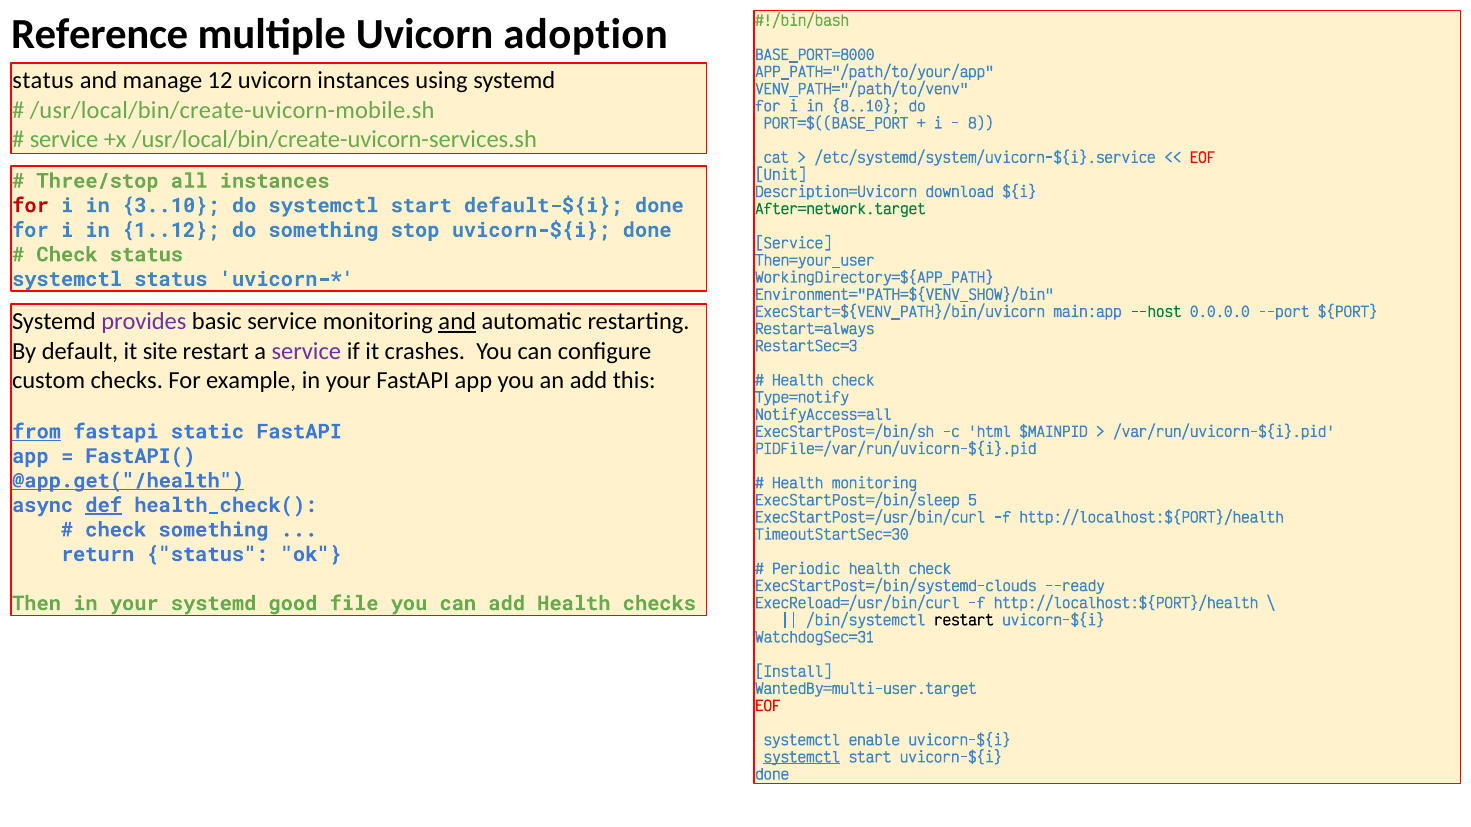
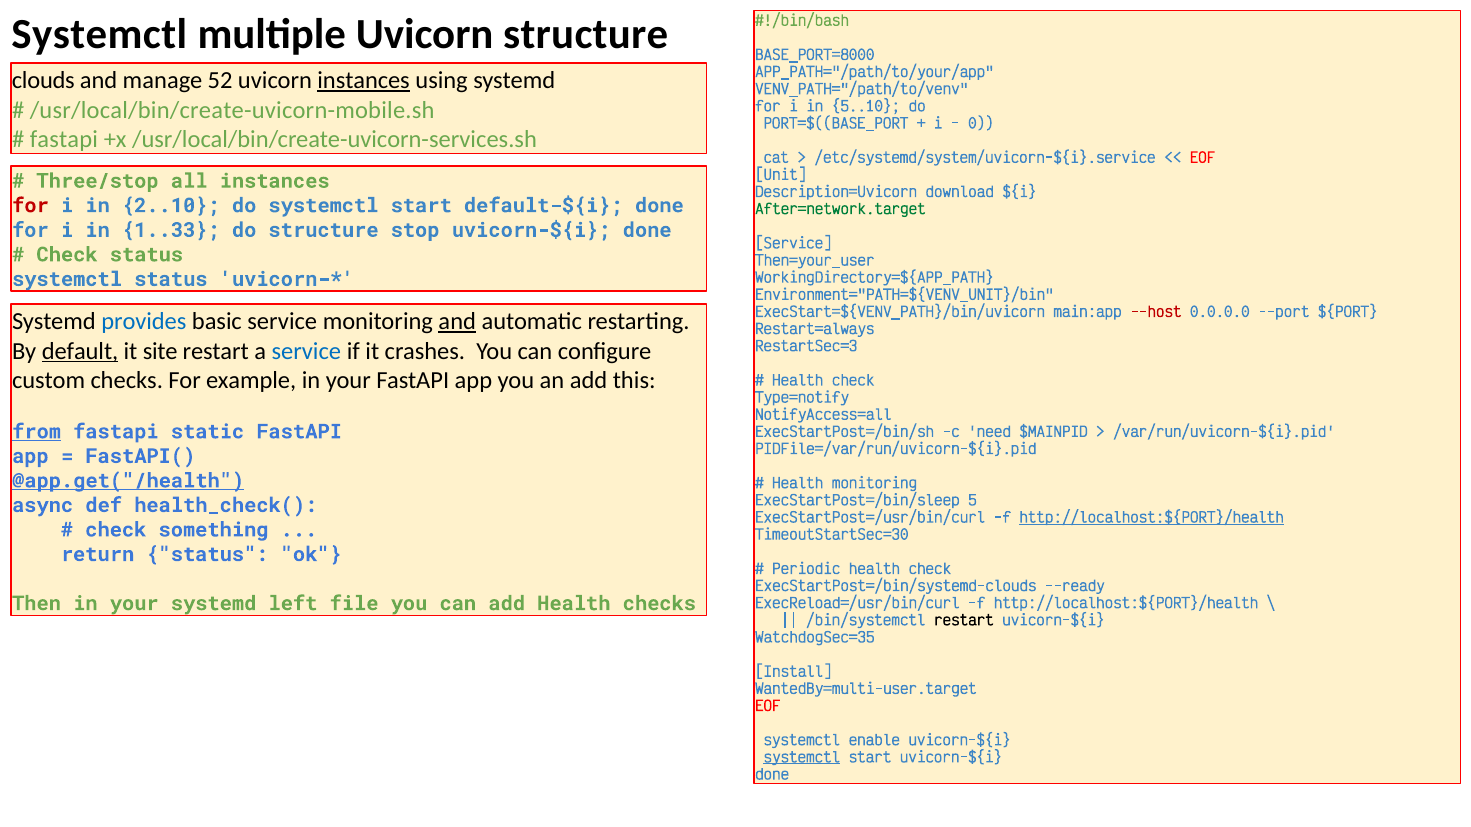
Reference at (100, 34): Reference -> Systemctl
Uvicorn adoption: adoption -> structure
status at (43, 81): status -> clouds
12: 12 -> 52
instances at (364, 81) underline: none -> present
8..10: 8..10 -> 5..10
8: 8 -> 0
service at (64, 139): service -> fastapi
3..10: 3..10 -> 2..10
1..12: 1..12 -> 1..33
do something: something -> structure
Environment="PATH=${VENV_SHOW}/bin: Environment="PATH=${VENV_SHOW}/bin -> Environment="PATH=${VENV_UNIT}/bin
--host colour: green -> red
provides colour: purple -> blue
default underline: none -> present
service at (306, 351) colour: purple -> blue
html: html -> need
def underline: present -> none
http://localhost:${PORT}/health at (1152, 518) underline: none -> present
good: good -> left
WatchdogSec=31: WatchdogSec=31 -> WatchdogSec=35
